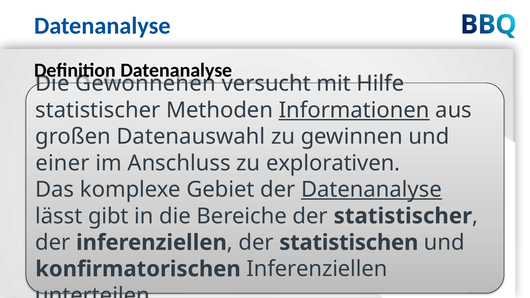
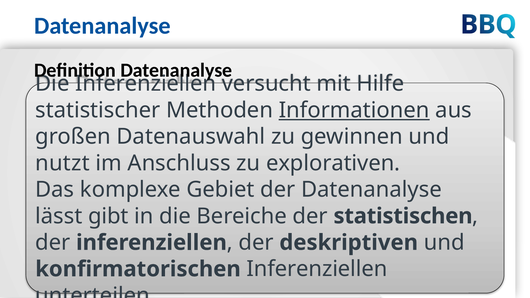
Die Gewonnenen: Gewonnenen -> Inferenziellen
einer: einer -> nutzt
Datenanalyse at (372, 190) underline: present -> none
der statistischer: statistischer -> statistischen
statistischen: statistischen -> deskriptiven
